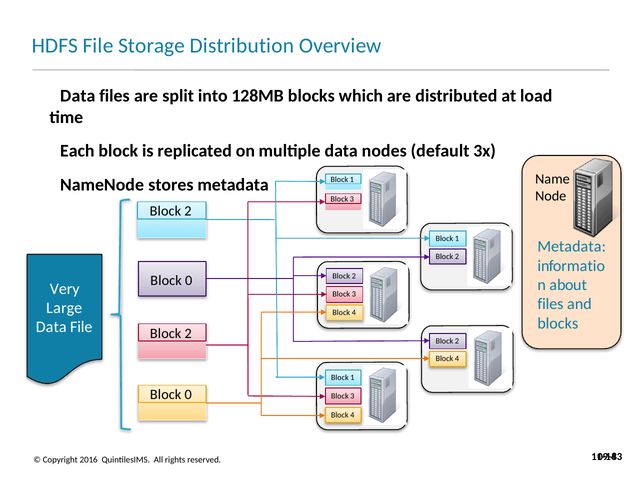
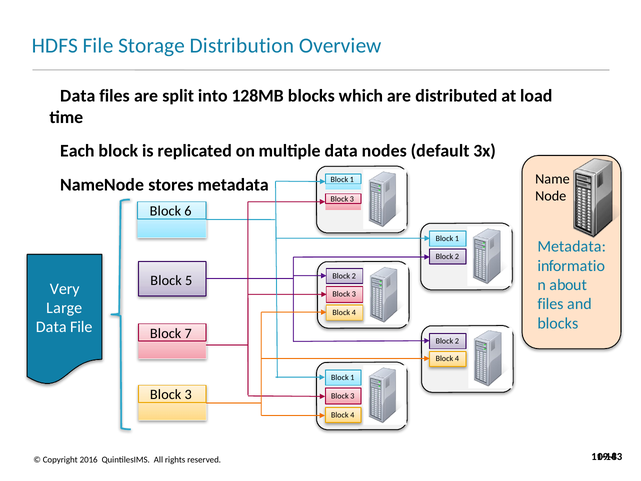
2 at (188, 211): 2 -> 6
0 at (189, 281): 0 -> 5
2 at (188, 333): 2 -> 7
0 at (188, 395): 0 -> 3
